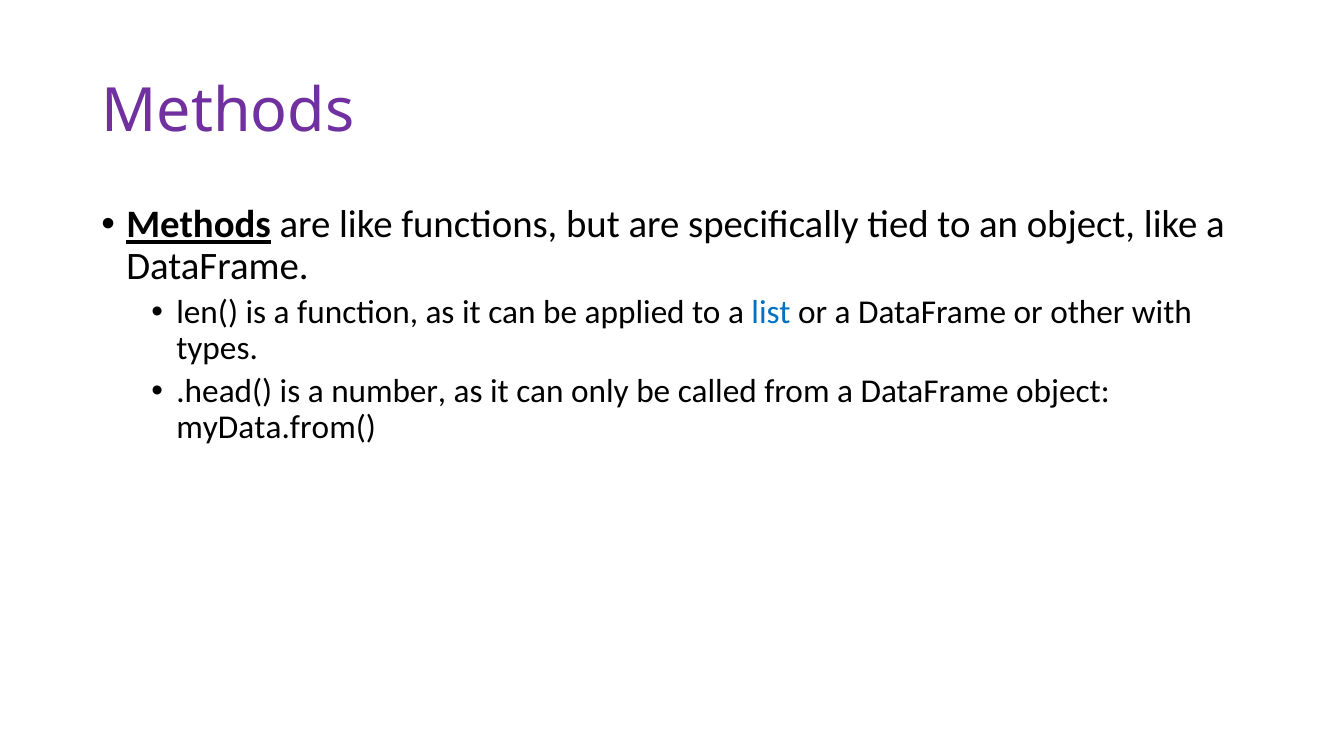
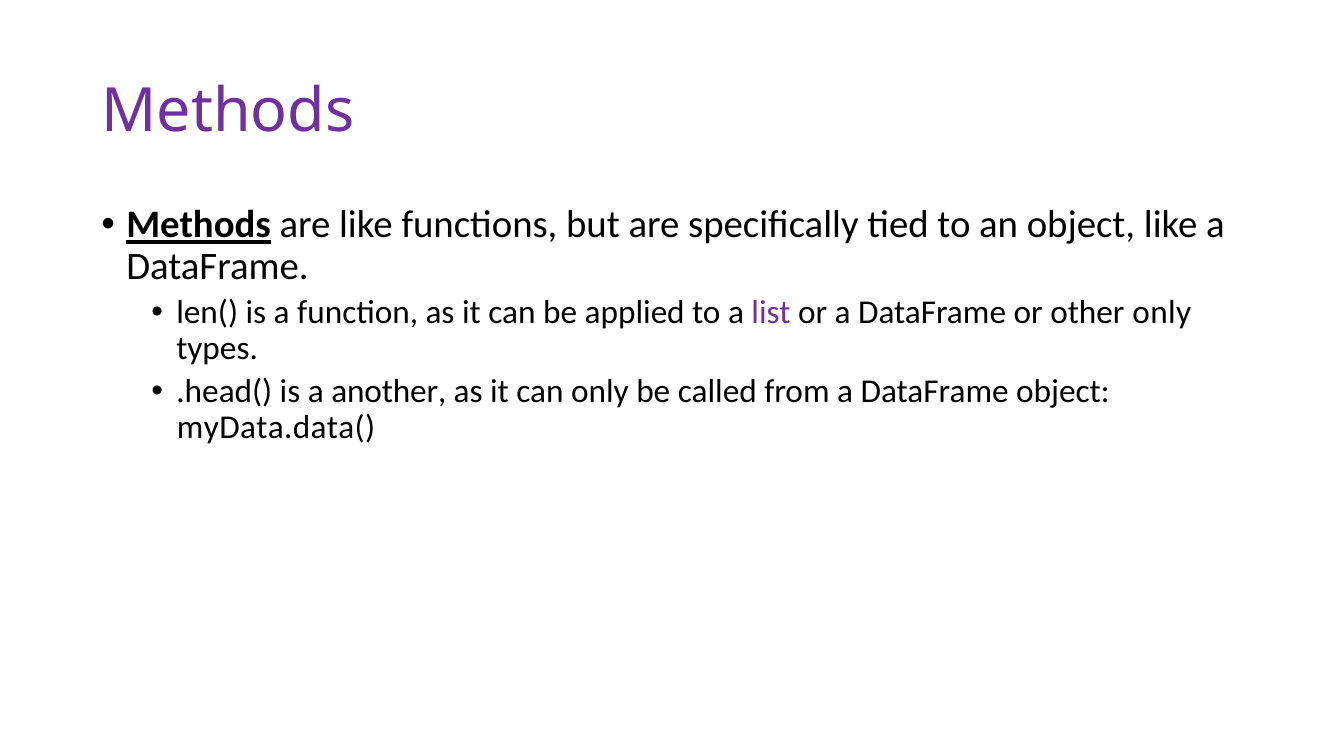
list colour: blue -> purple
other with: with -> only
number: number -> another
myData.from(: myData.from( -> myData.data(
